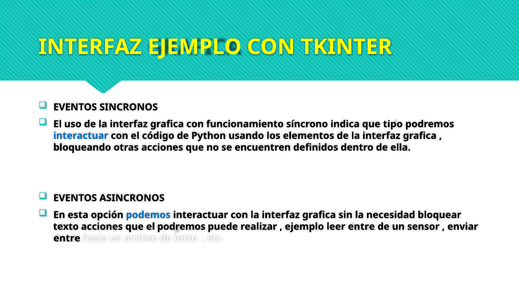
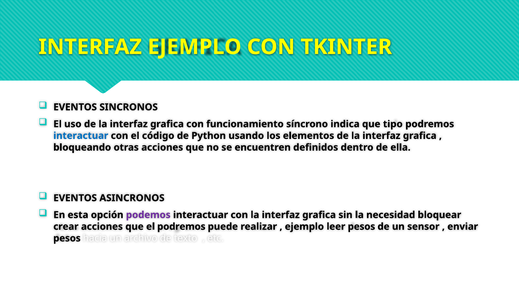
podemos colour: blue -> purple
texto at (66, 227): texto -> crear
leer entre: entre -> pesos
entre at (67, 238): entre -> pesos
